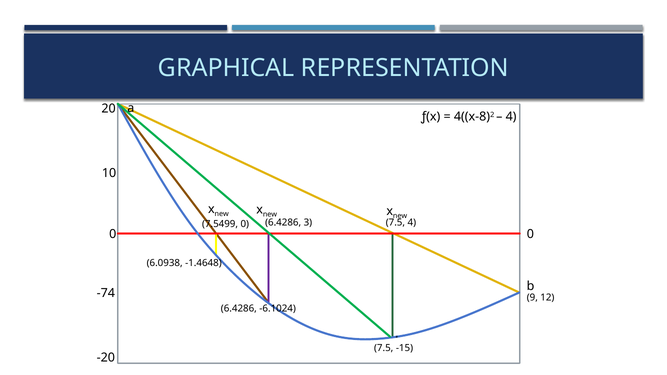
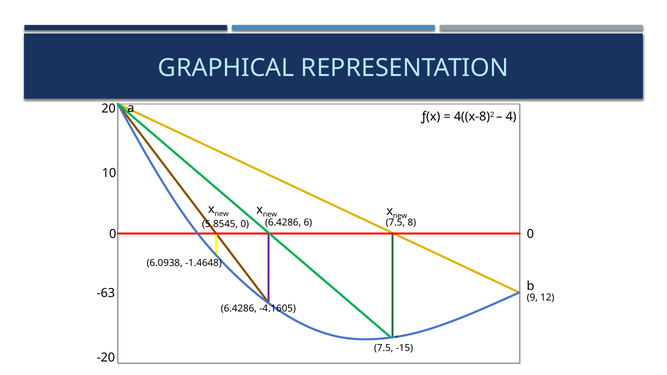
3: 3 -> 6
7.5 4: 4 -> 8
7.5499: 7.5499 -> 5.8545
-74: -74 -> -63
-6.1024: -6.1024 -> -4.1605
